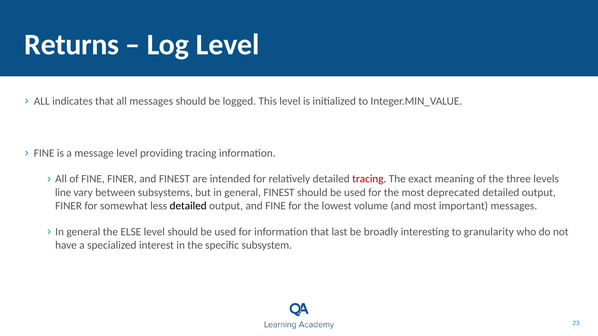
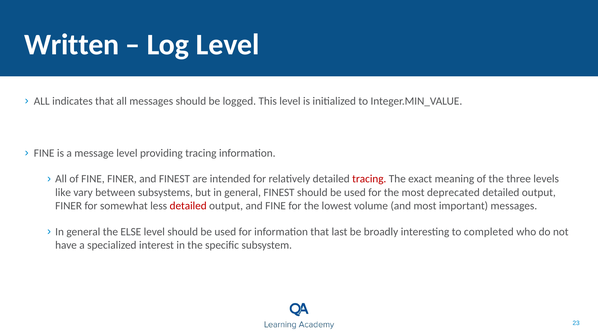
Returns: Returns -> Written
line: line -> like
detailed at (188, 206) colour: black -> red
granularity: granularity -> completed
